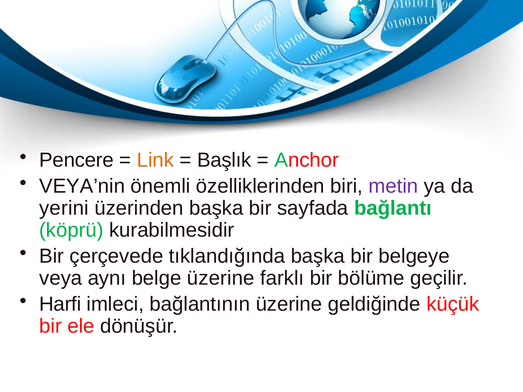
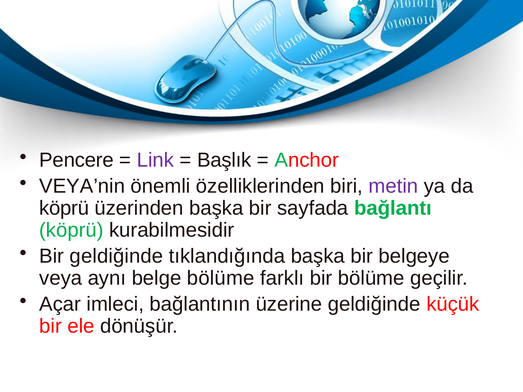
Link colour: orange -> purple
yerini at (64, 208): yerini -> köprü
Bir çerçevede: çerçevede -> geldiğinde
belge üzerine: üzerine -> bölüme
Harfi: Harfi -> Açar
